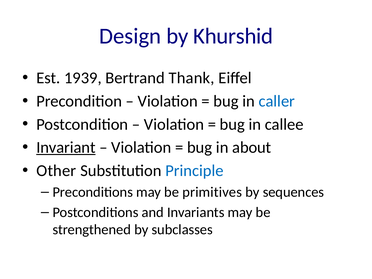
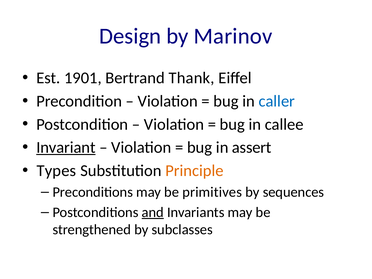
Khurshid: Khurshid -> Marinov
1939: 1939 -> 1901
about: about -> assert
Other: Other -> Types
Principle colour: blue -> orange
and underline: none -> present
